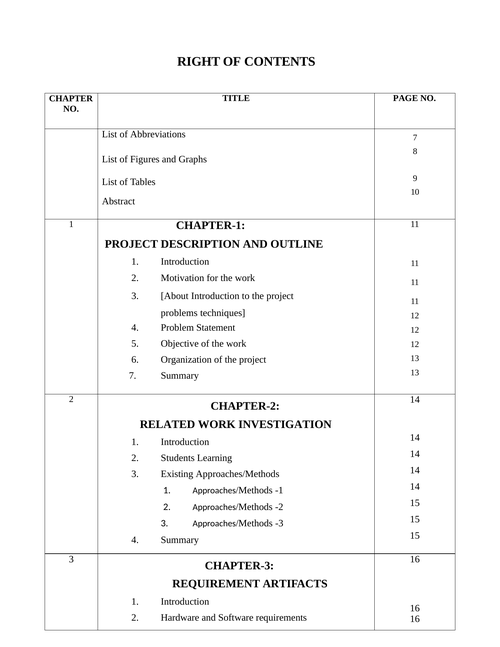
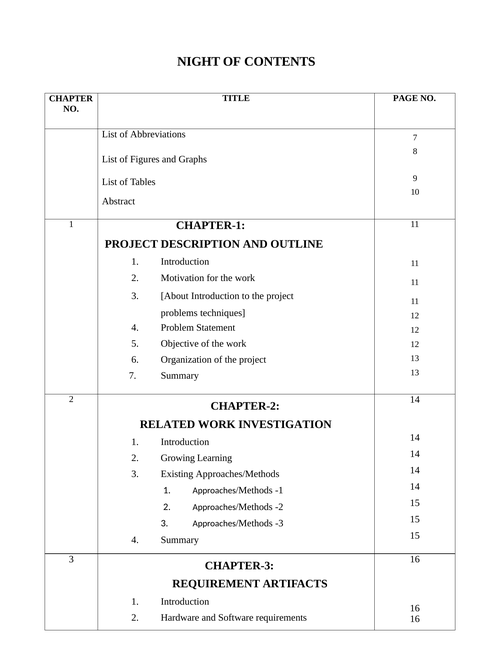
RIGHT: RIGHT -> NIGHT
Students: Students -> Growing
